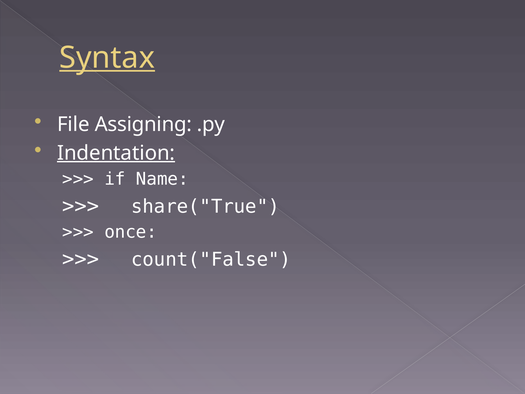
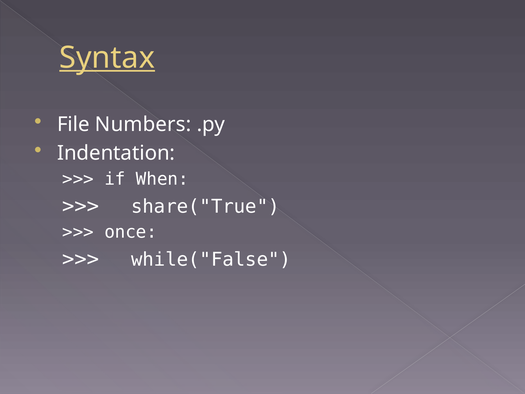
Assigning: Assigning -> Numbers
Indentation underline: present -> none
Name: Name -> When
count("False: count("False -> while("False
